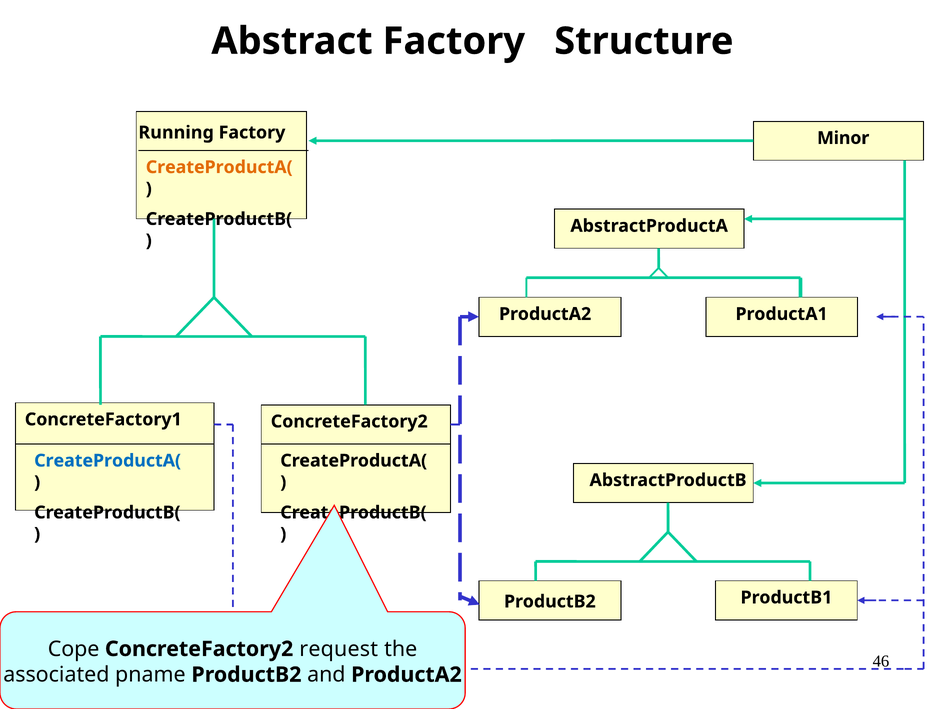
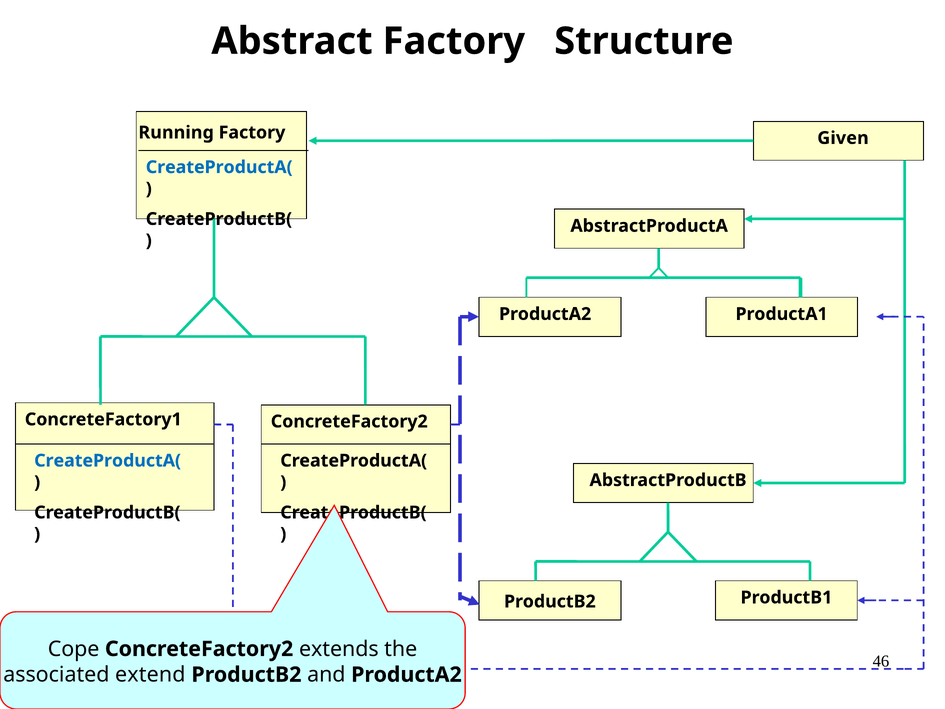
Minor: Minor -> Given
CreateProductA( at (219, 167) colour: orange -> blue
request: request -> extends
pname: pname -> extend
